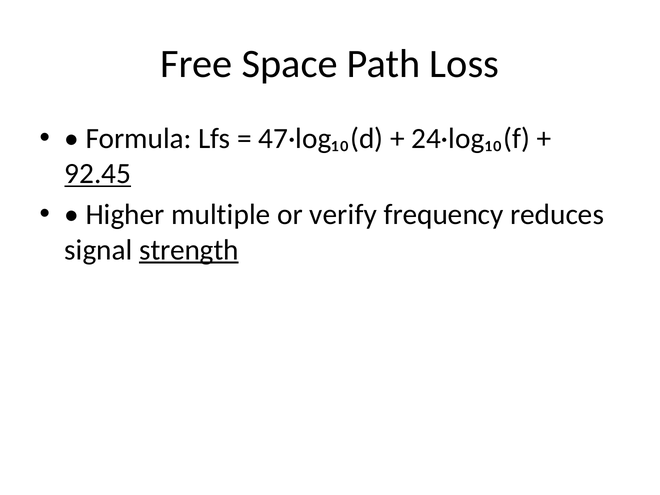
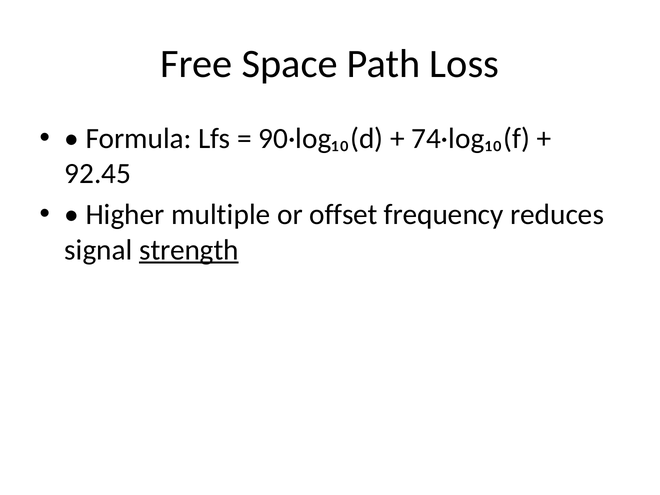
47·log₁₀(d: 47·log₁₀(d -> 90·log₁₀(d
24·log₁₀(f: 24·log₁₀(f -> 74·log₁₀(f
92.45 underline: present -> none
verify: verify -> offset
